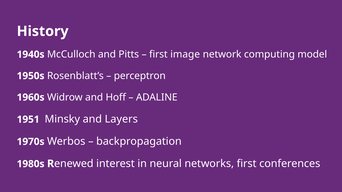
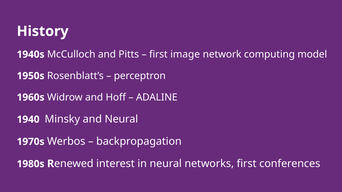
1951: 1951 -> 1940
and Layers: Layers -> Neural
